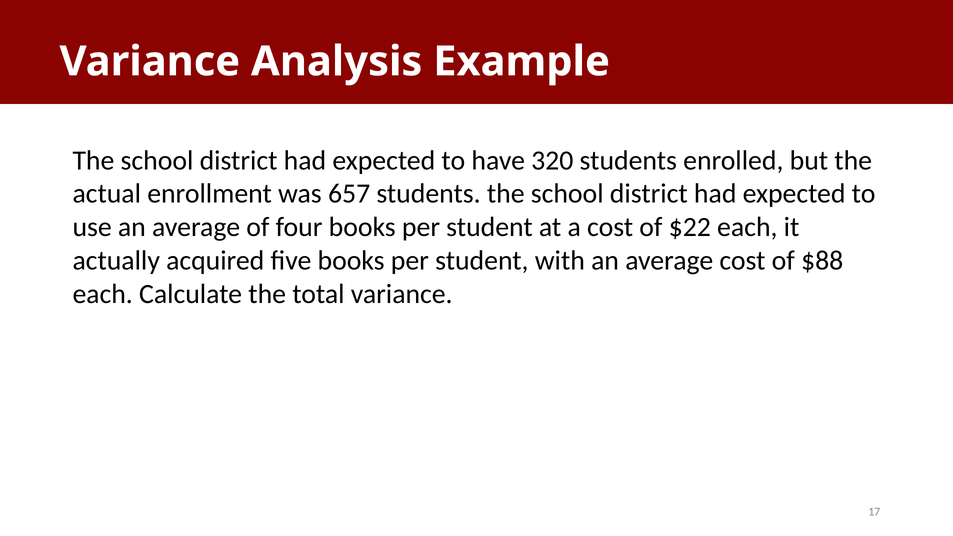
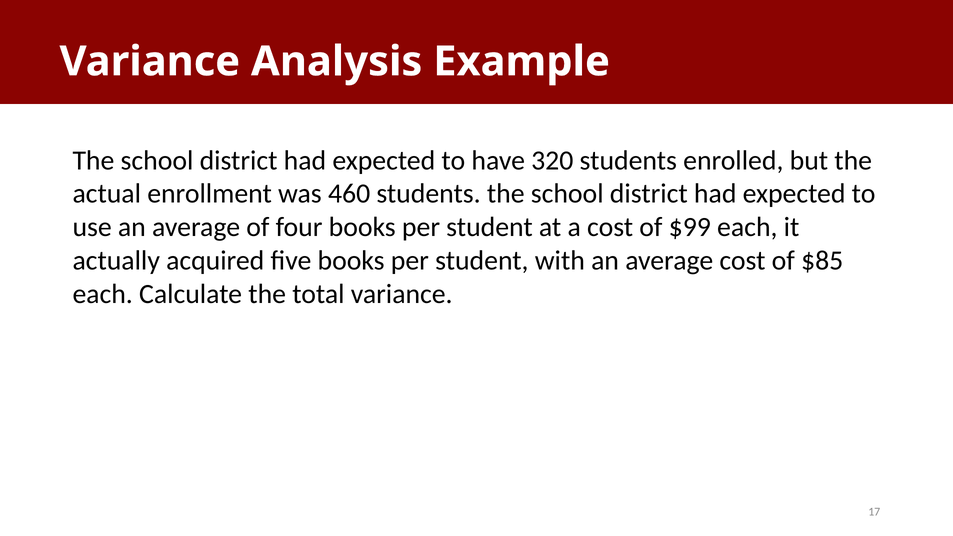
657: 657 -> 460
$22: $22 -> $99
$88: $88 -> $85
